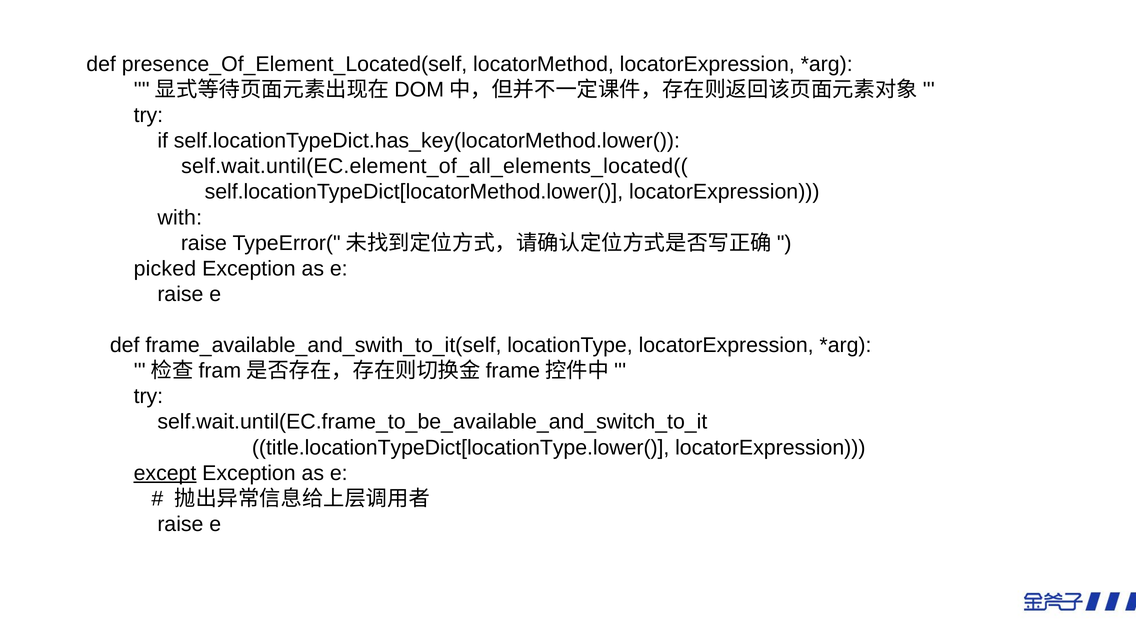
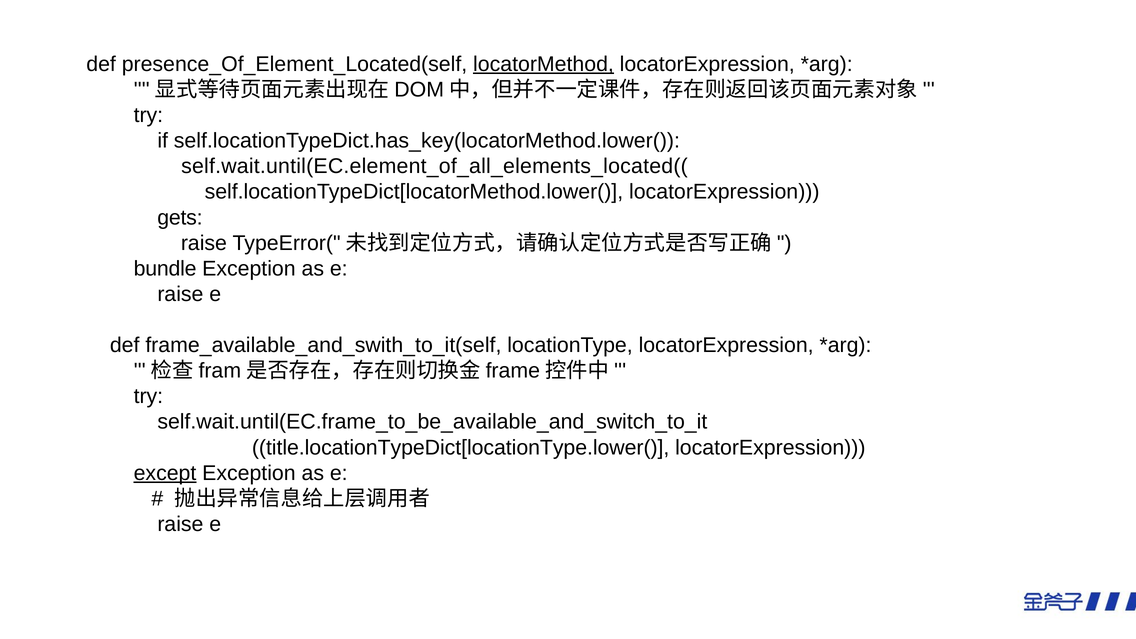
locatorMethod underline: none -> present
with: with -> gets
picked: picked -> bundle
